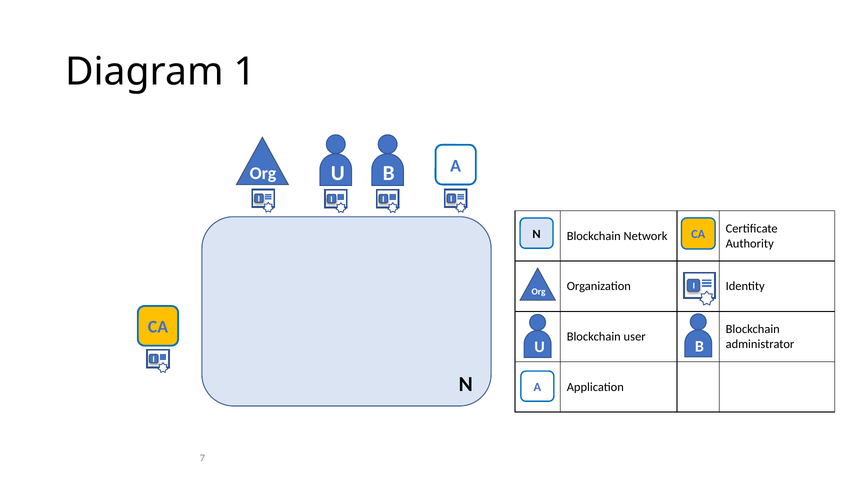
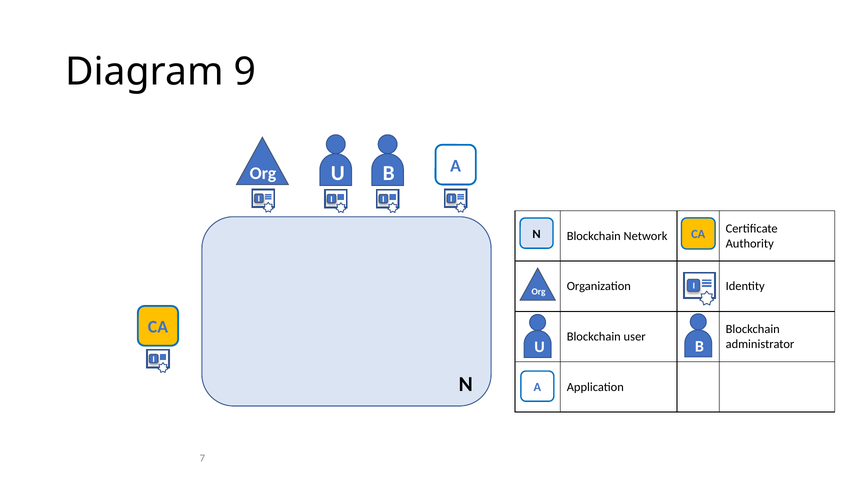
1: 1 -> 9
